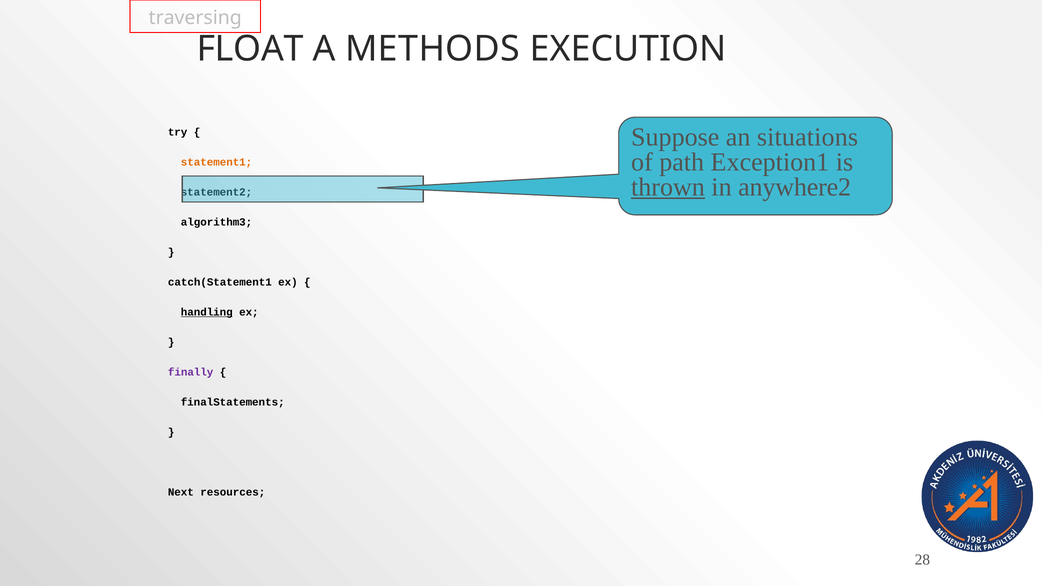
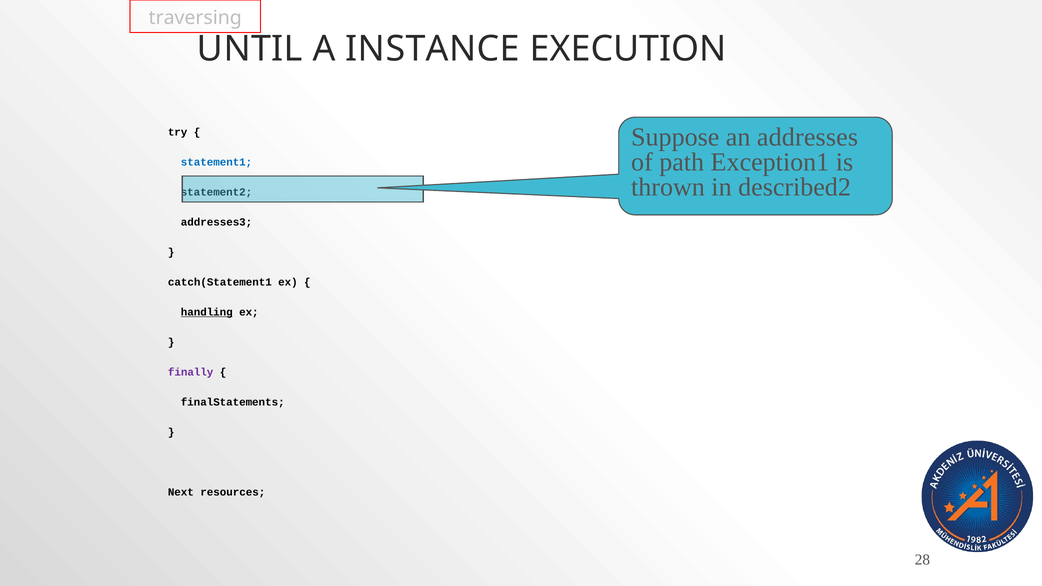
FLOAT: FLOAT -> UNTIL
METHODS: METHODS -> INSTANCE
situations: situations -> addresses
statement1 colour: orange -> blue
thrown underline: present -> none
anywhere2: anywhere2 -> described2
algorithm3: algorithm3 -> addresses3
